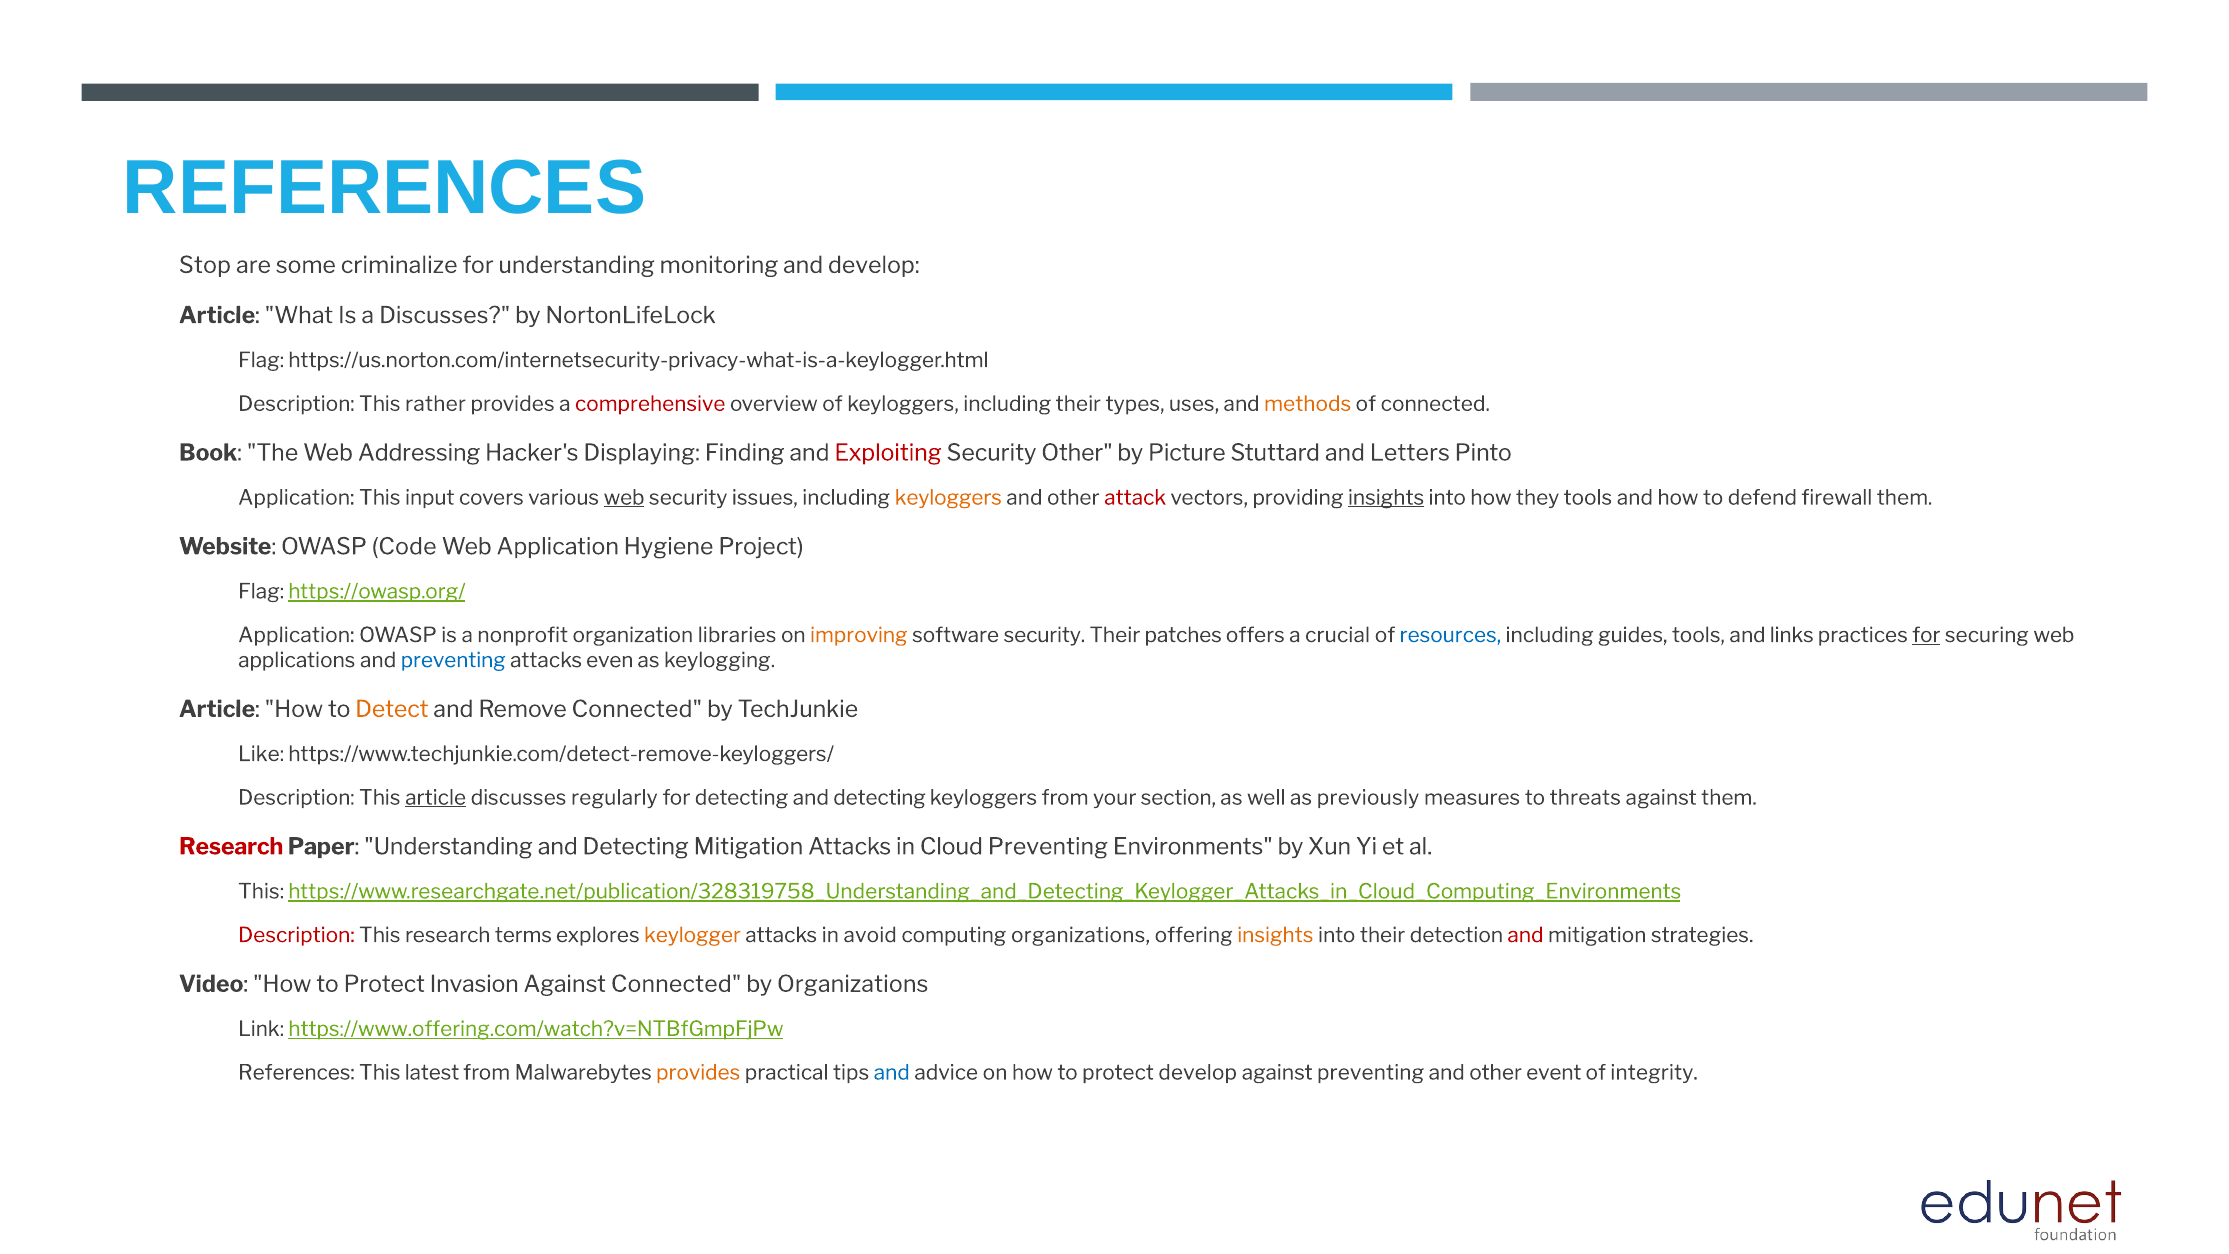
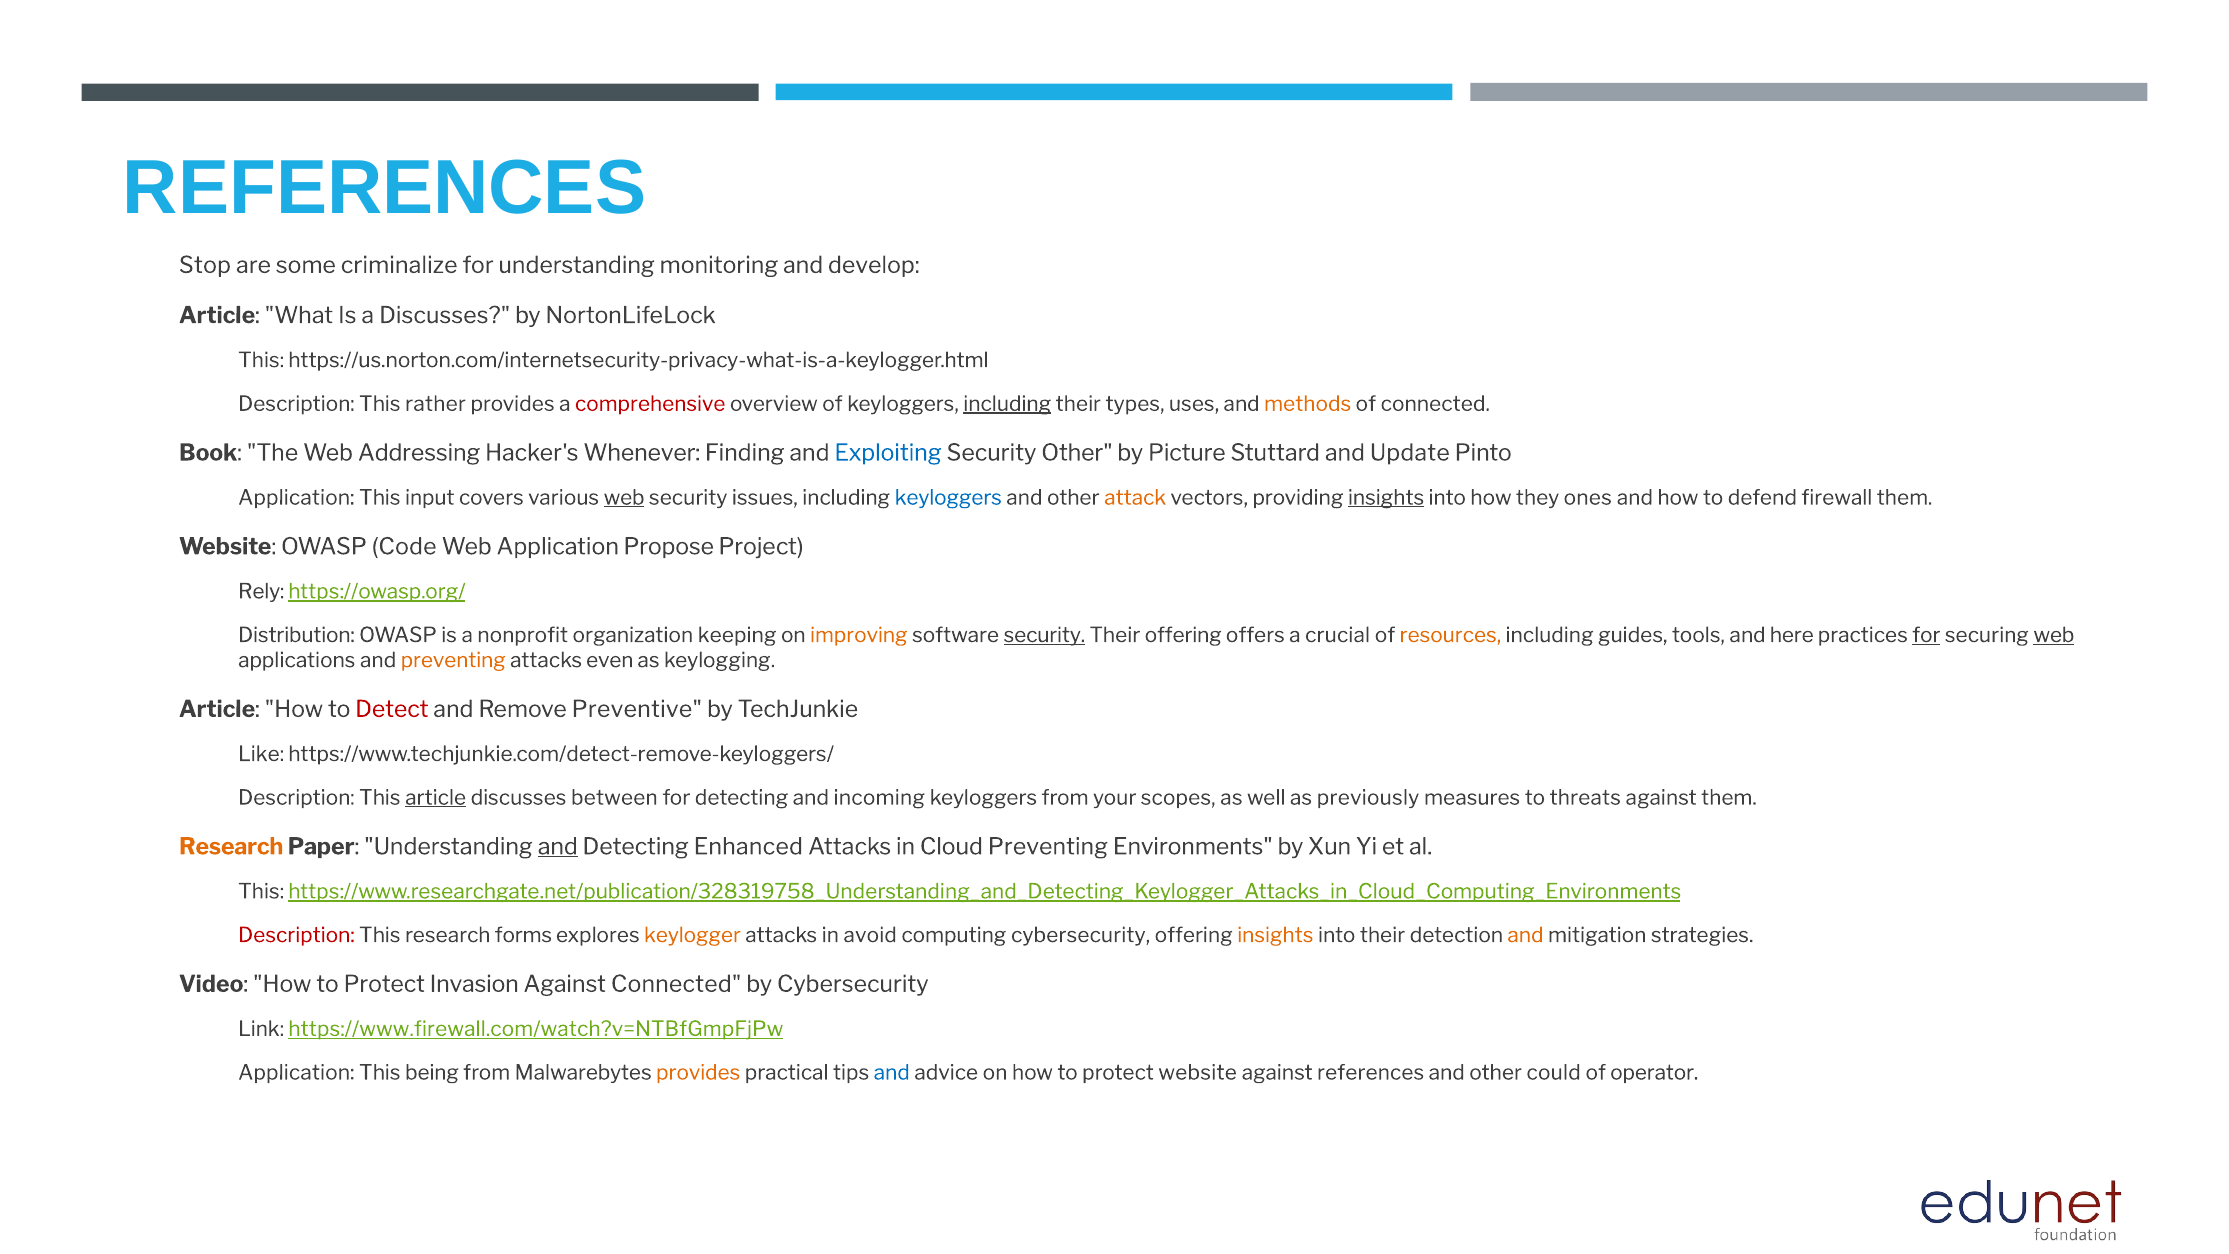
Flag at (261, 360): Flag -> This
including at (1007, 404) underline: none -> present
Displaying: Displaying -> Whenever
Exploiting colour: red -> blue
Letters: Letters -> Update
keyloggers at (948, 498) colour: orange -> blue
attack colour: red -> orange
they tools: tools -> ones
Hygiene: Hygiene -> Propose
Flag at (261, 591): Flag -> Rely
Application at (296, 635): Application -> Distribution
libraries: libraries -> keeping
security at (1044, 635) underline: none -> present
Their patches: patches -> offering
resources colour: blue -> orange
links: links -> here
web at (2054, 635) underline: none -> present
preventing at (453, 660) colour: blue -> orange
Detect colour: orange -> red
Remove Connected: Connected -> Preventive
regularly: regularly -> between
detecting and detecting: detecting -> incoming
section: section -> scopes
Research at (231, 847) colour: red -> orange
and at (558, 847) underline: none -> present
Detecting Mitigation: Mitigation -> Enhanced
terms: terms -> forms
computing organizations: organizations -> cybersecurity
and at (1525, 935) colour: red -> orange
by Organizations: Organizations -> Cybersecurity
https://www.offering.com/watch?v=NTBfGmpFjPw: https://www.offering.com/watch?v=NTBfGmpFjPw -> https://www.firewall.com/watch?v=NTBfGmpFjPw
References at (296, 1072): References -> Application
latest: latest -> being
protect develop: develop -> website
against preventing: preventing -> references
event: event -> could
integrity: integrity -> operator
